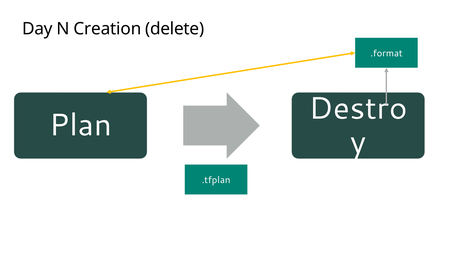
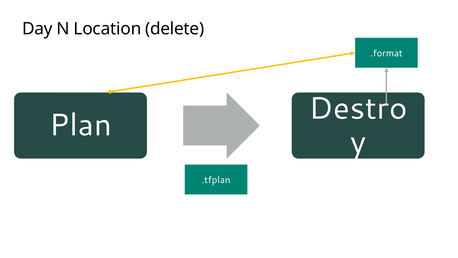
Creation: Creation -> Location
